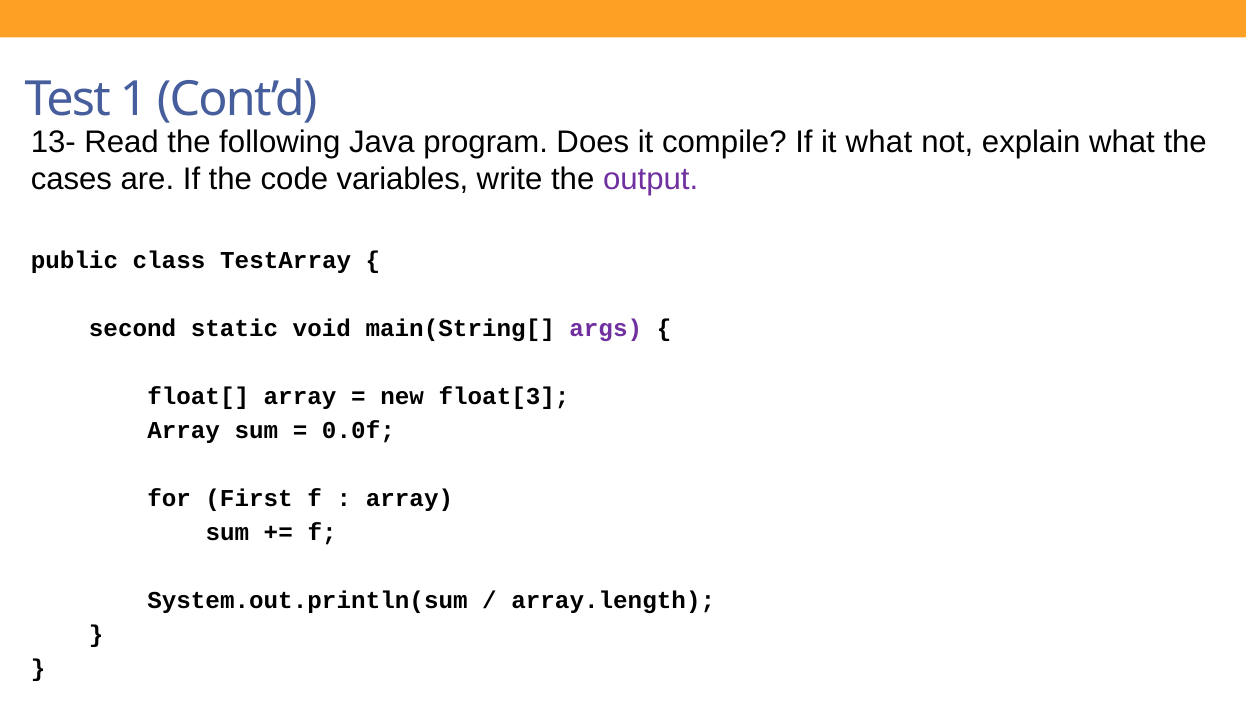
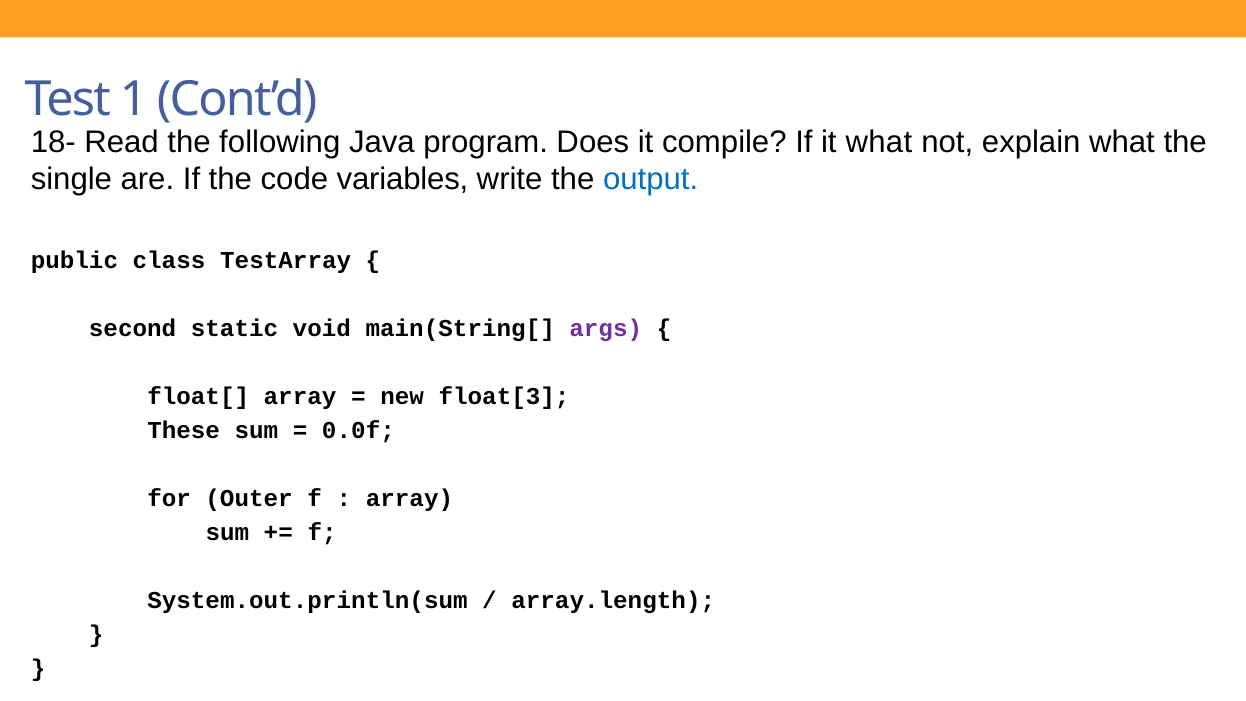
13-: 13- -> 18-
cases: cases -> single
output colour: purple -> blue
Array at (184, 430): Array -> These
First: First -> Outer
